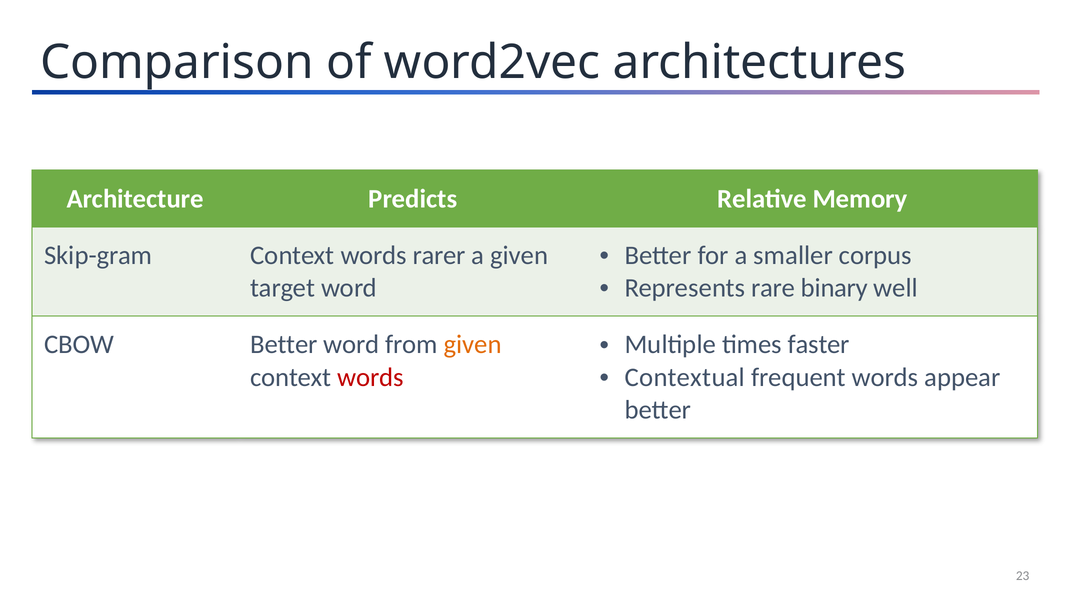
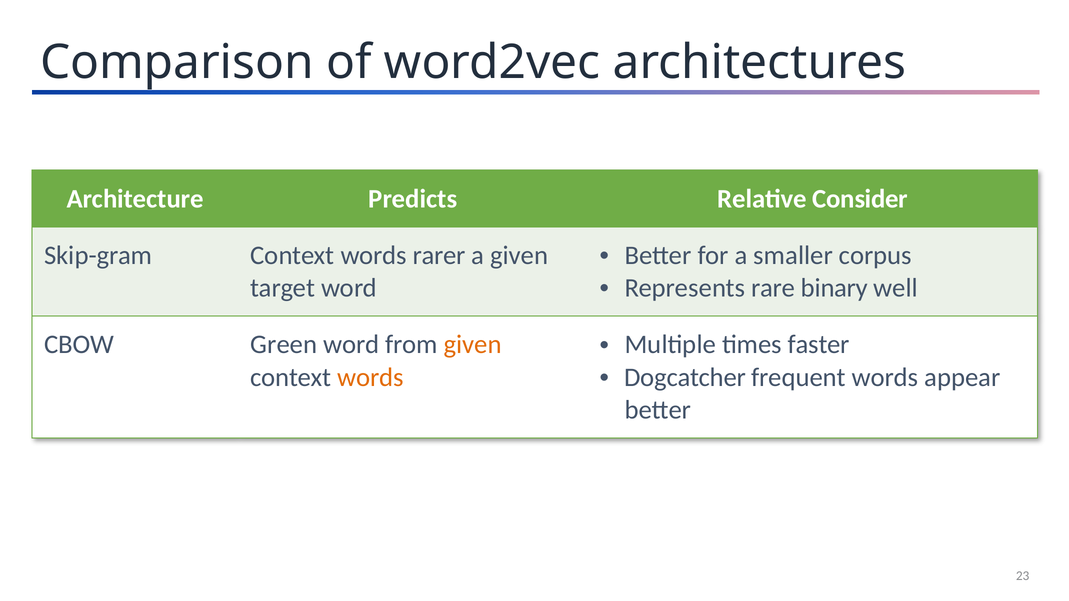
Memory: Memory -> Consider
CBOW Better: Better -> Green
Contextual: Contextual -> Dogcatcher
words at (371, 377) colour: red -> orange
